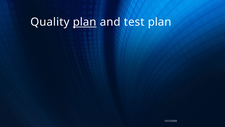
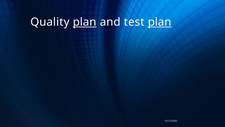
plan at (160, 22) underline: none -> present
